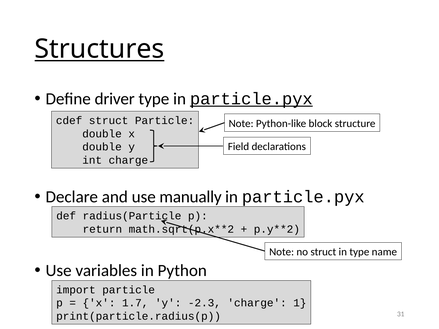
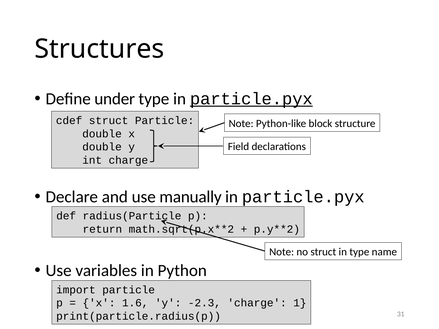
Structures underline: present -> none
driver: driver -> under
1.7: 1.7 -> 1.6
